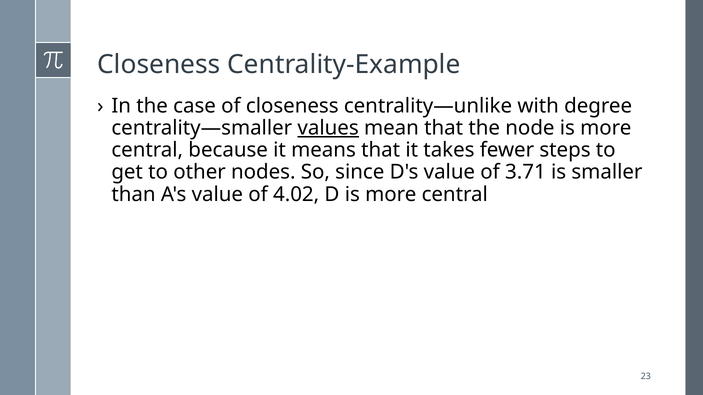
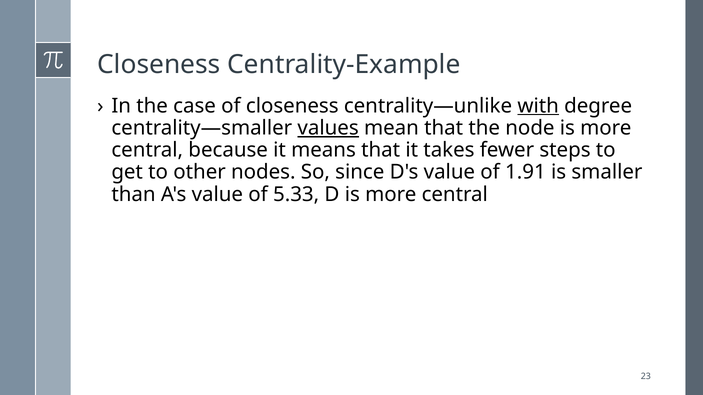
with underline: none -> present
3.71: 3.71 -> 1.91
4.02: 4.02 -> 5.33
